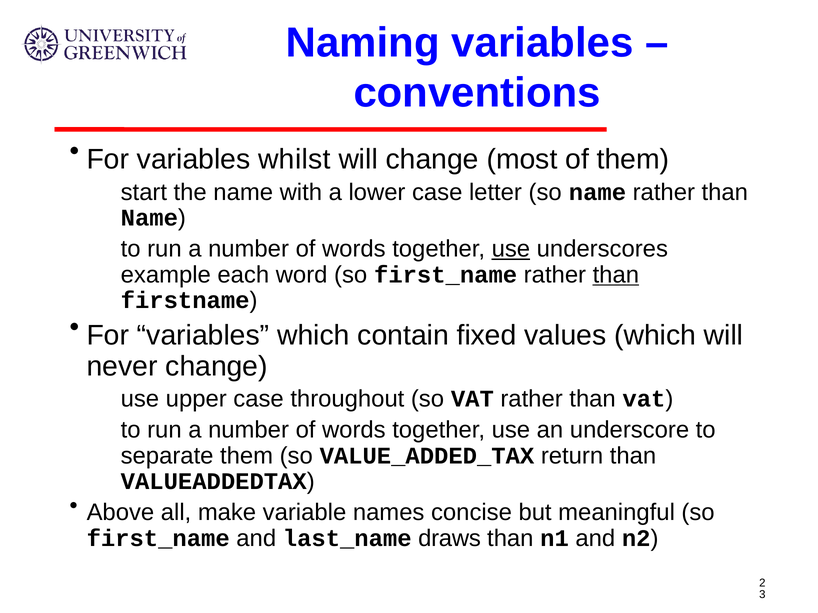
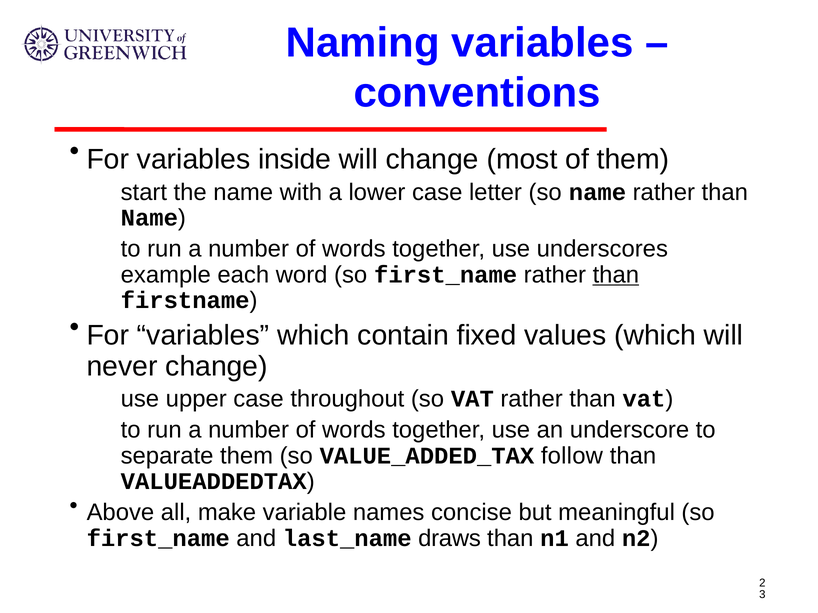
whilst: whilst -> inside
use at (511, 249) underline: present -> none
return: return -> follow
